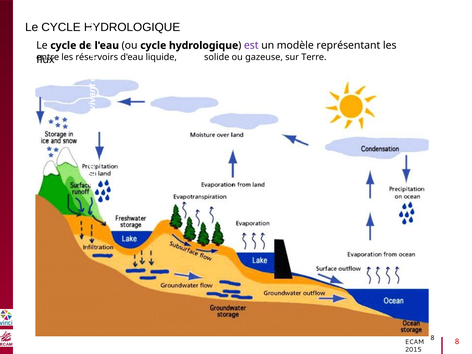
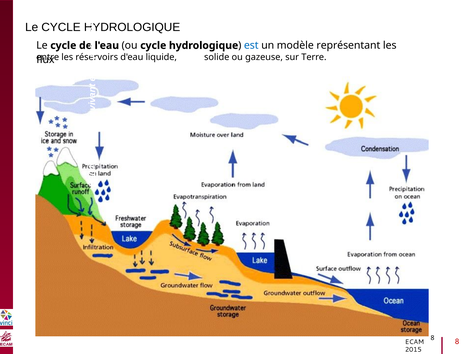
est colour: purple -> blue
